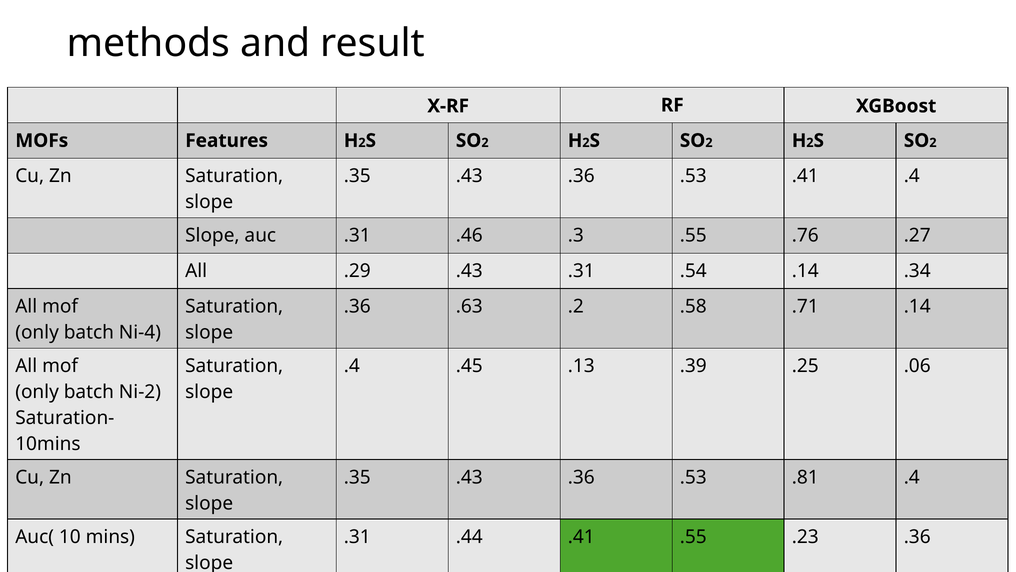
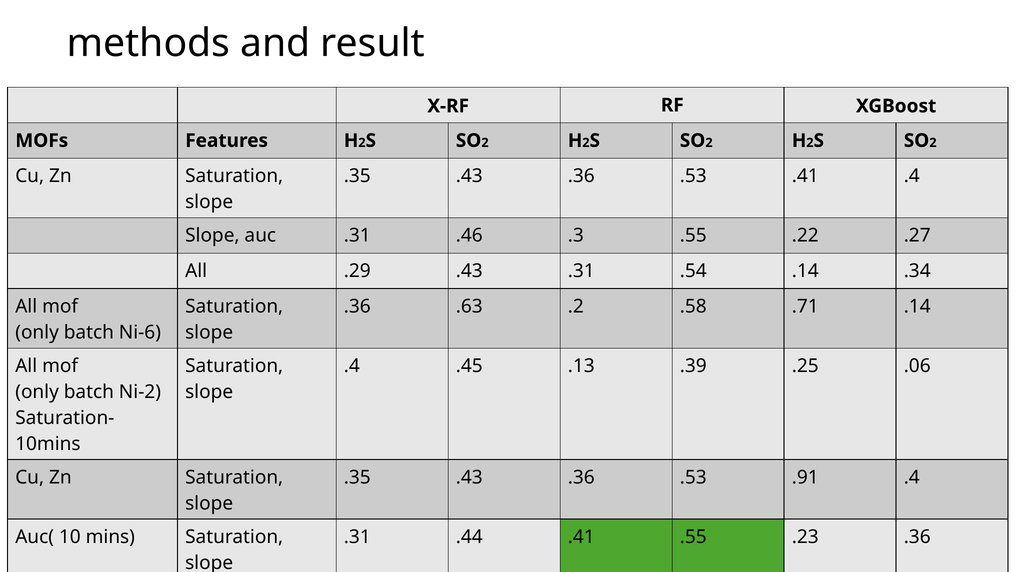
.76: .76 -> .22
Ni-4: Ni-4 -> Ni-6
.81: .81 -> .91
